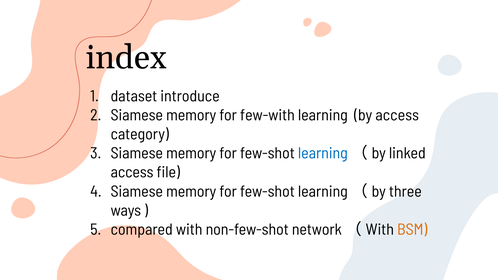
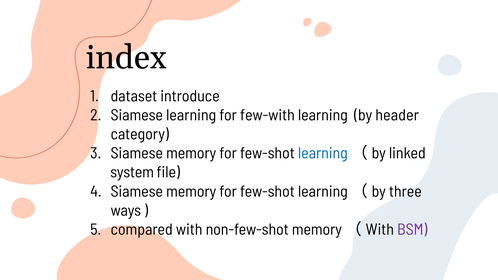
memory at (191, 115): memory -> learning
by access: access -> header
access at (132, 172): access -> system
non-few-shot network: network -> memory
BSM colour: orange -> purple
